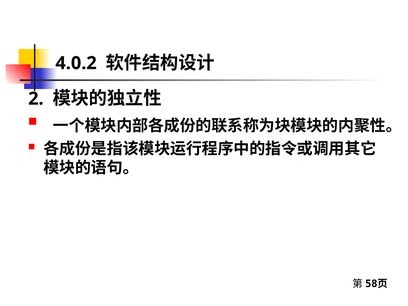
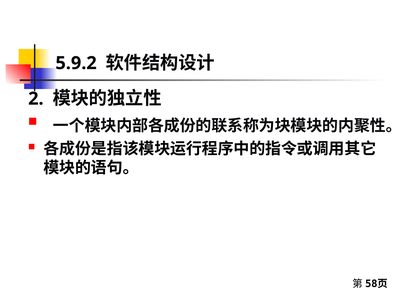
4.0.2: 4.0.2 -> 5.9.2
